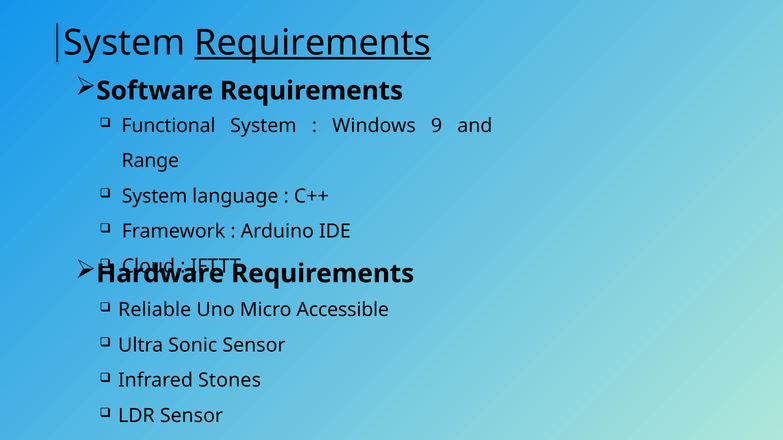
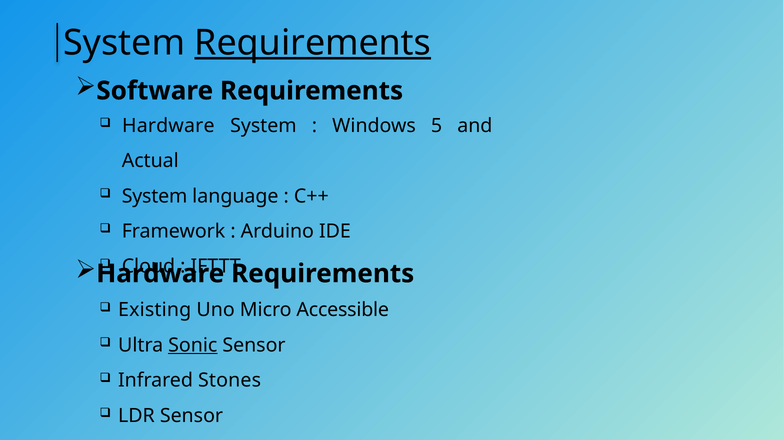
Functional at (169, 126): Functional -> Hardware
9: 9 -> 5
Range: Range -> Actual
Reliable: Reliable -> Existing
Sonic underline: none -> present
